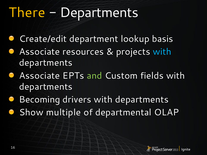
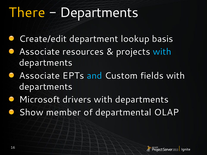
and colour: light green -> light blue
Becoming: Becoming -> Microsoft
multiple: multiple -> member
